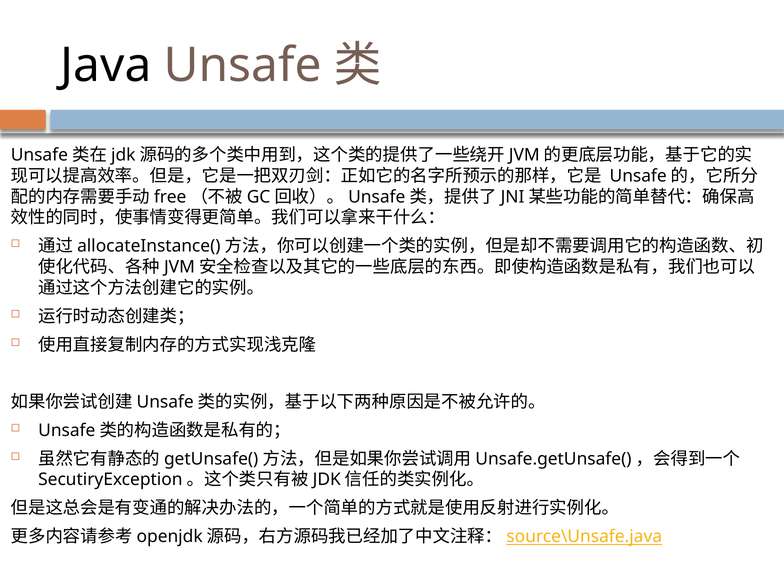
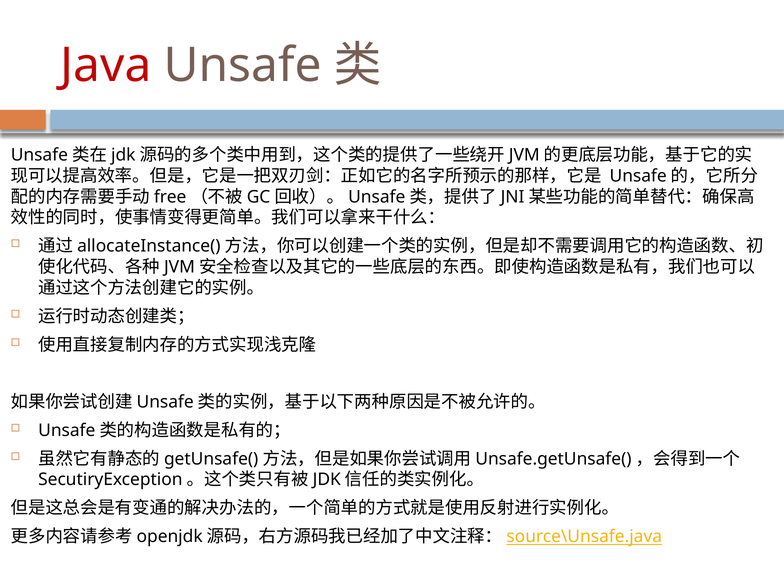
Java colour: black -> red
